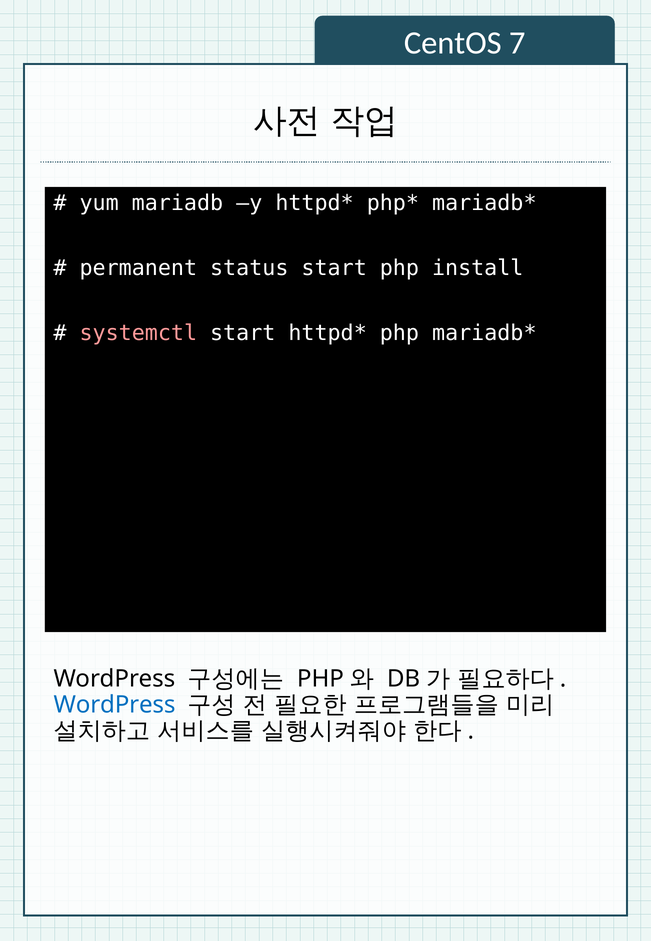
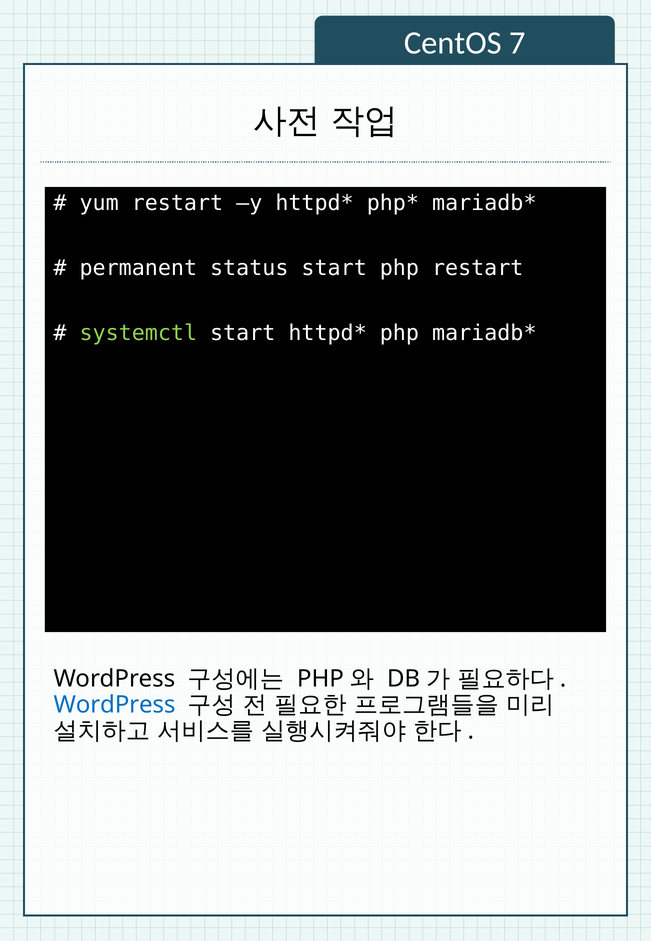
yum mariadb: mariadb -> restart
php install: install -> restart
systemctl colour: pink -> light green
